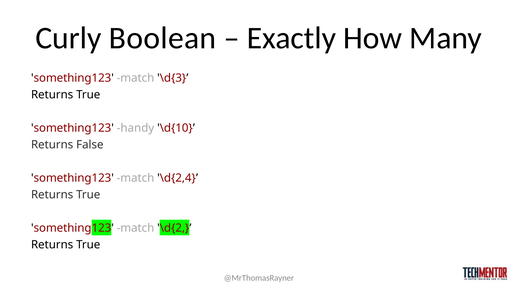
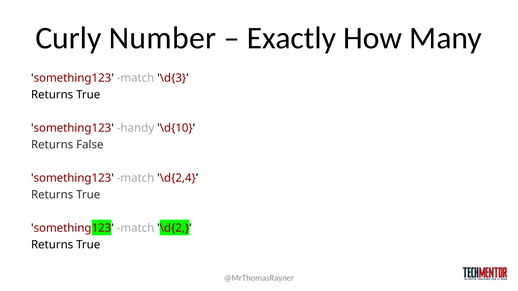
Boolean: Boolean -> Number
